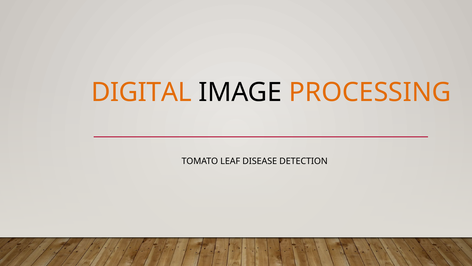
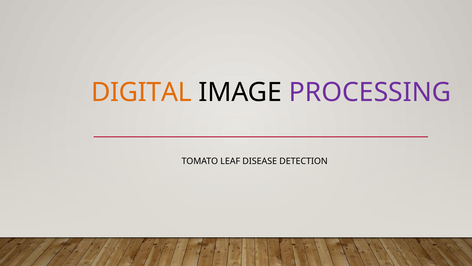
PROCESSING colour: orange -> purple
